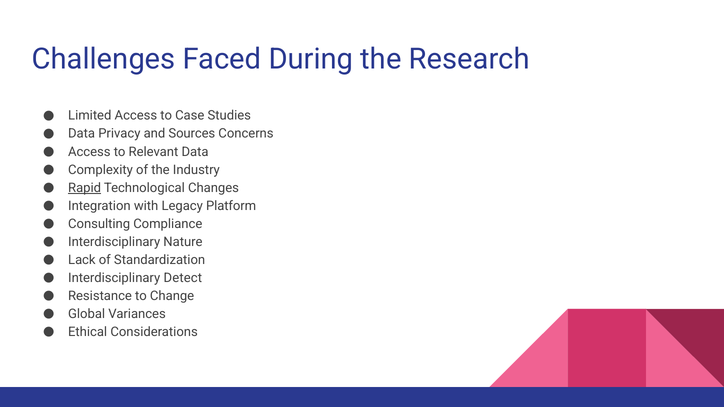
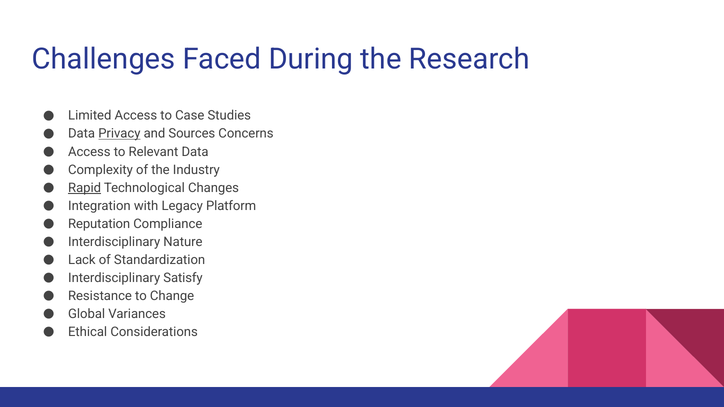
Privacy underline: none -> present
Consulting: Consulting -> Reputation
Detect: Detect -> Satisfy
